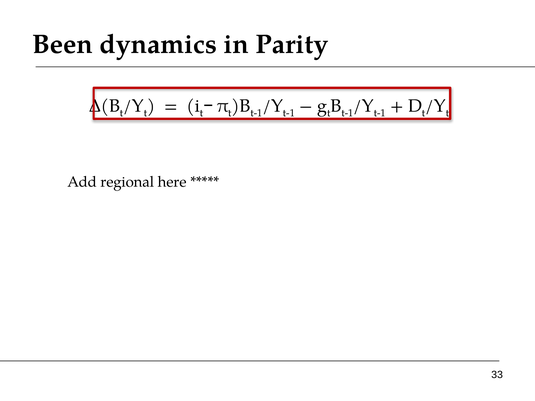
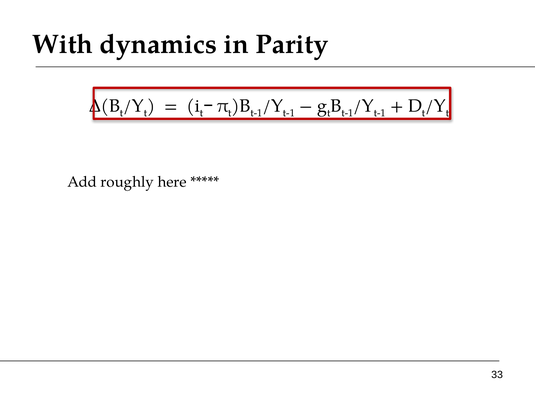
Been: Been -> With
regional: regional -> roughly
